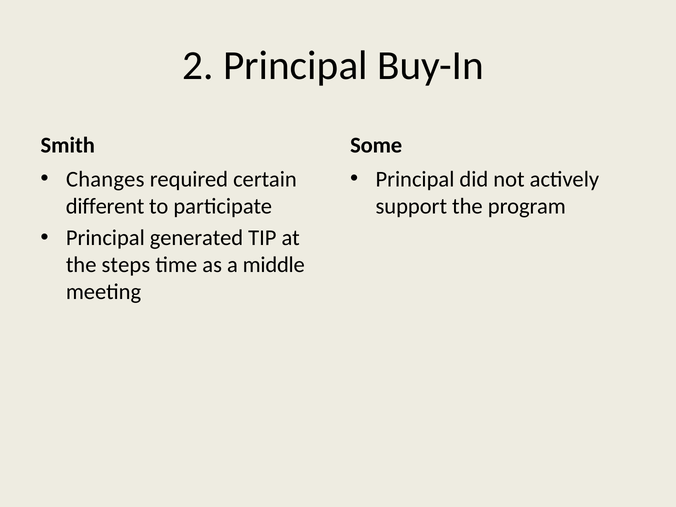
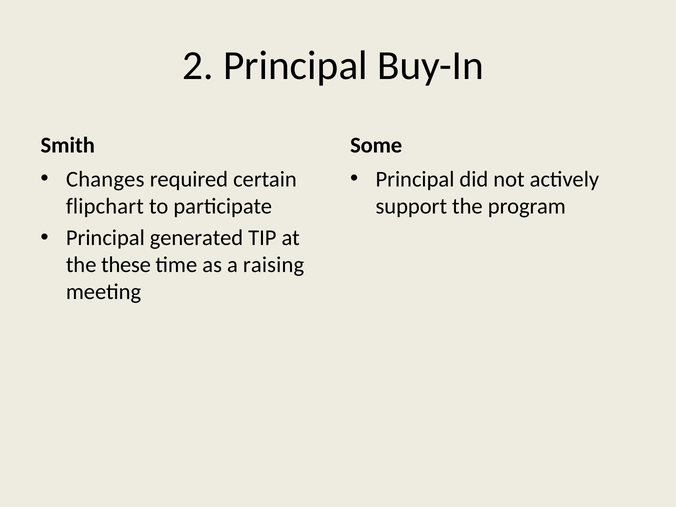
different: different -> flipchart
steps: steps -> these
middle: middle -> raising
